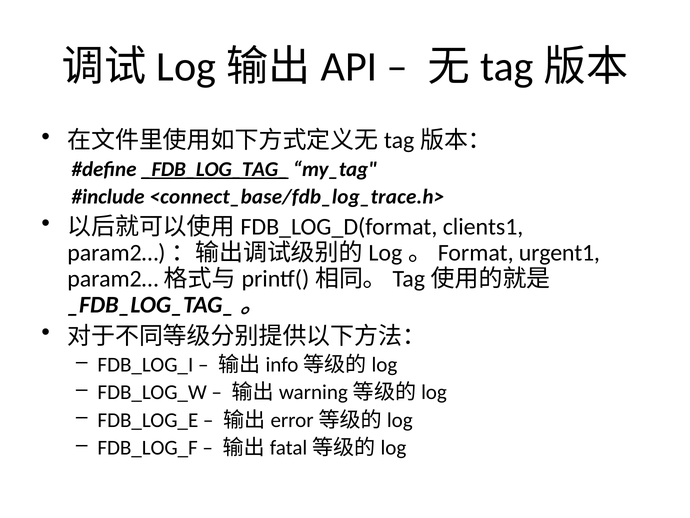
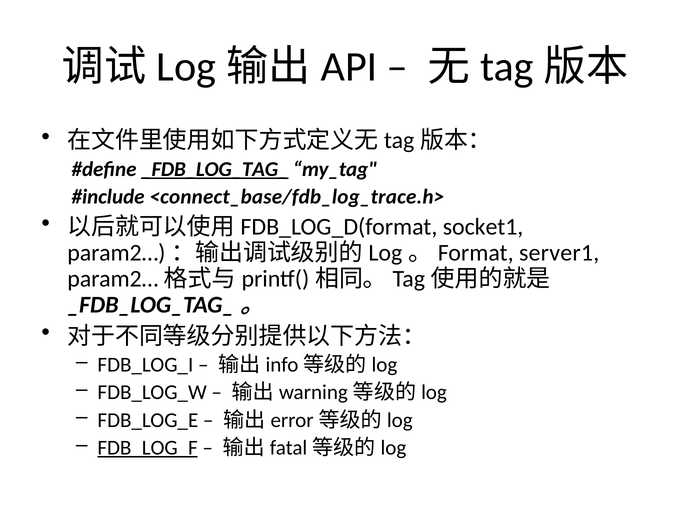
clients1: clients1 -> socket1
urgent1: urgent1 -> server1
FDB_LOG_F underline: none -> present
